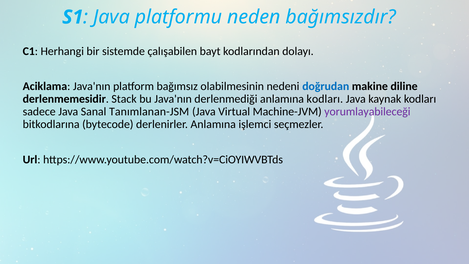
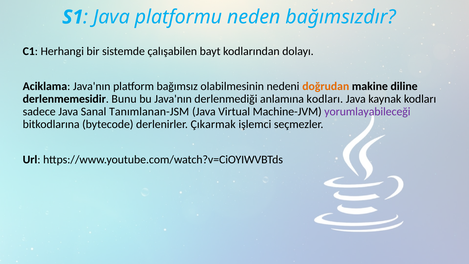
doğrudan colour: blue -> orange
Stack: Stack -> Bunu
derlenirler Anlamına: Anlamına -> Çıkarmak
